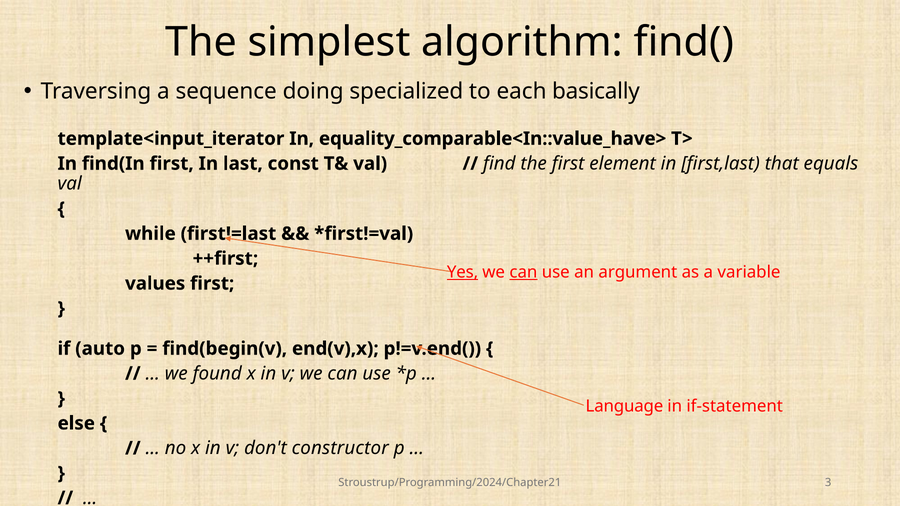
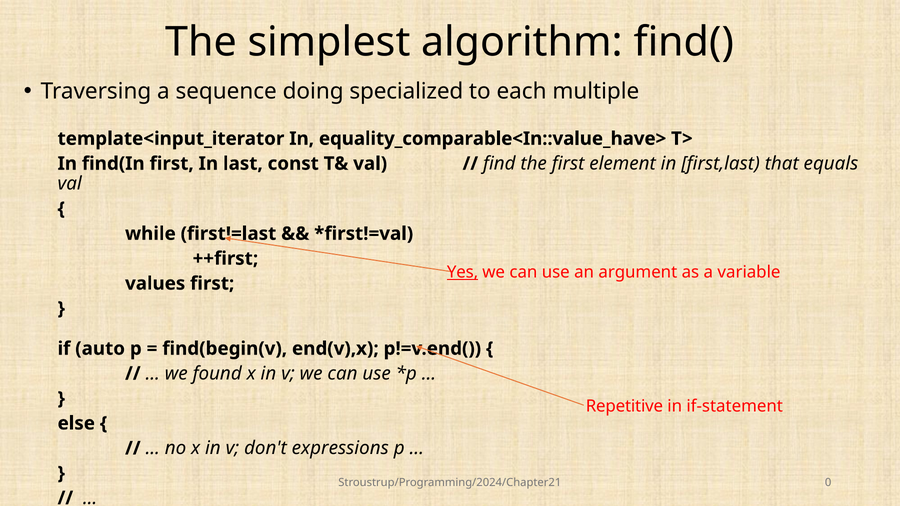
basically: basically -> multiple
can at (523, 273) underline: present -> none
Language: Language -> Repetitive
constructor: constructor -> expressions
3: 3 -> 0
